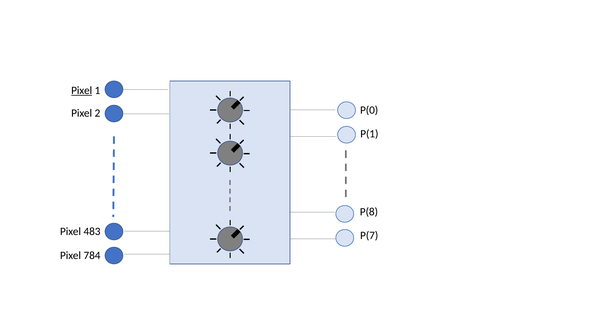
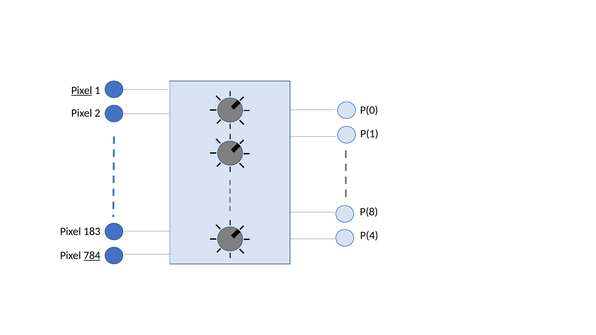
483: 483 -> 183
P(7: P(7 -> P(4
784 underline: none -> present
